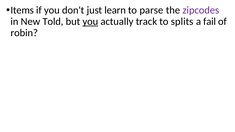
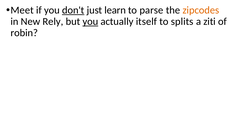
Items: Items -> Meet
don't underline: none -> present
zipcodes colour: purple -> orange
Told: Told -> Rely
track: track -> itself
fail: fail -> ziti
